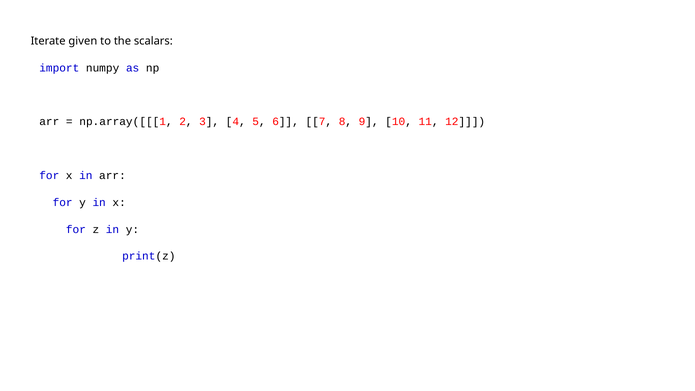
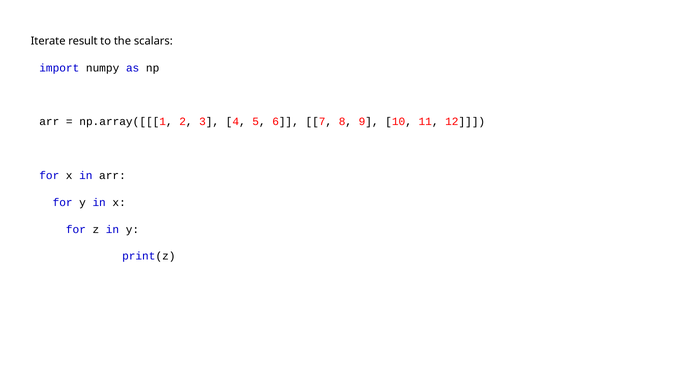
given: given -> result
